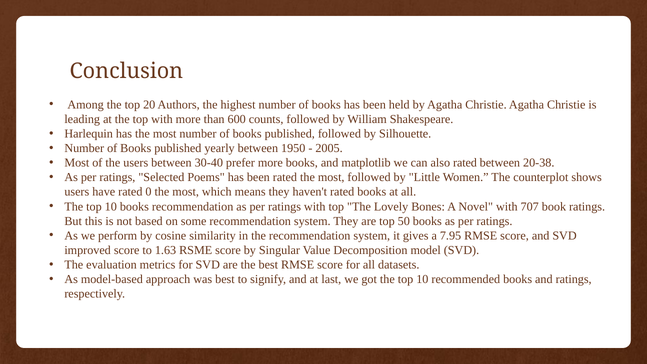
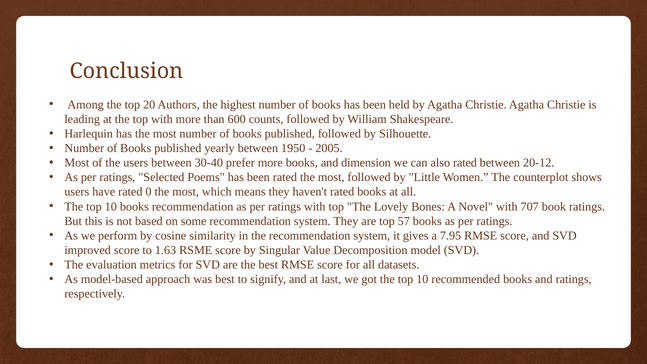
matplotlib: matplotlib -> dimension
20-38: 20-38 -> 20-12
50: 50 -> 57
